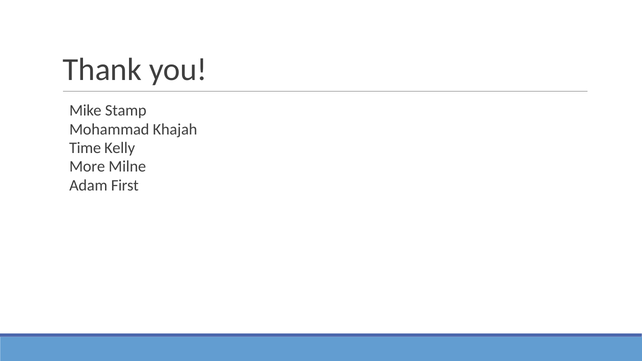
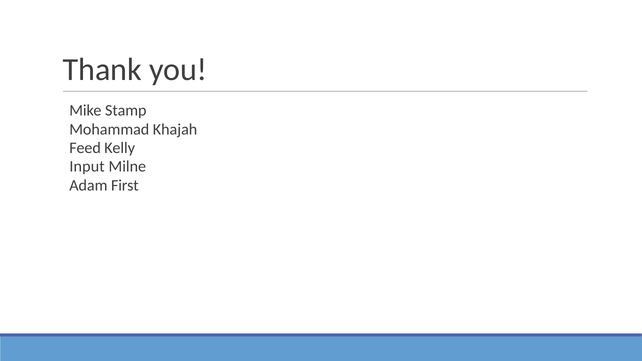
Time: Time -> Feed
More: More -> Input
